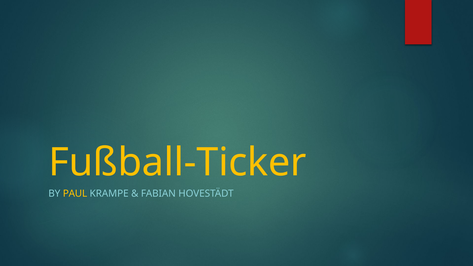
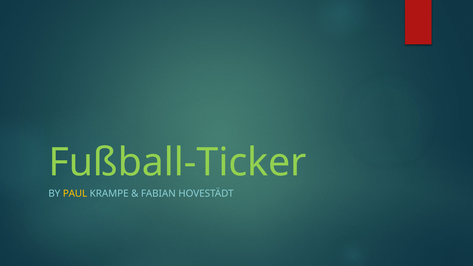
Fußball-Ticker colour: yellow -> light green
